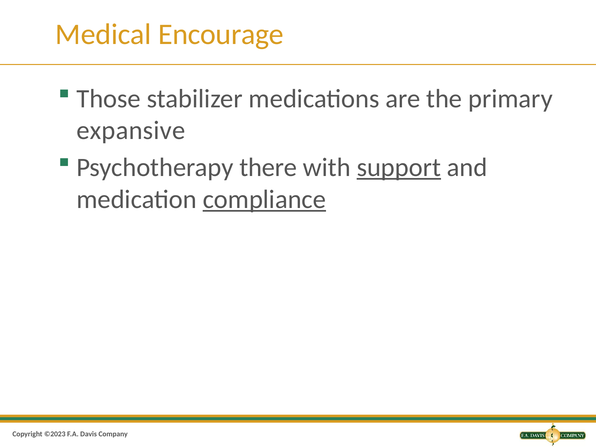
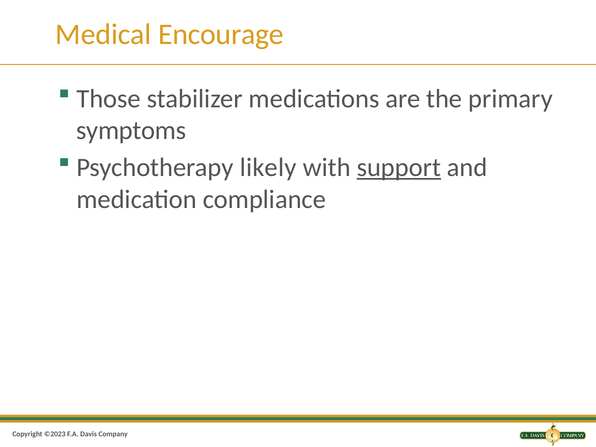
expansive: expansive -> symptoms
there: there -> likely
compliance underline: present -> none
